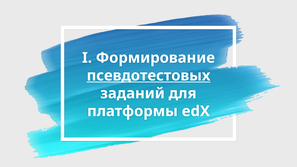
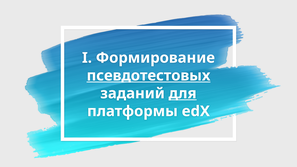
для underline: none -> present
